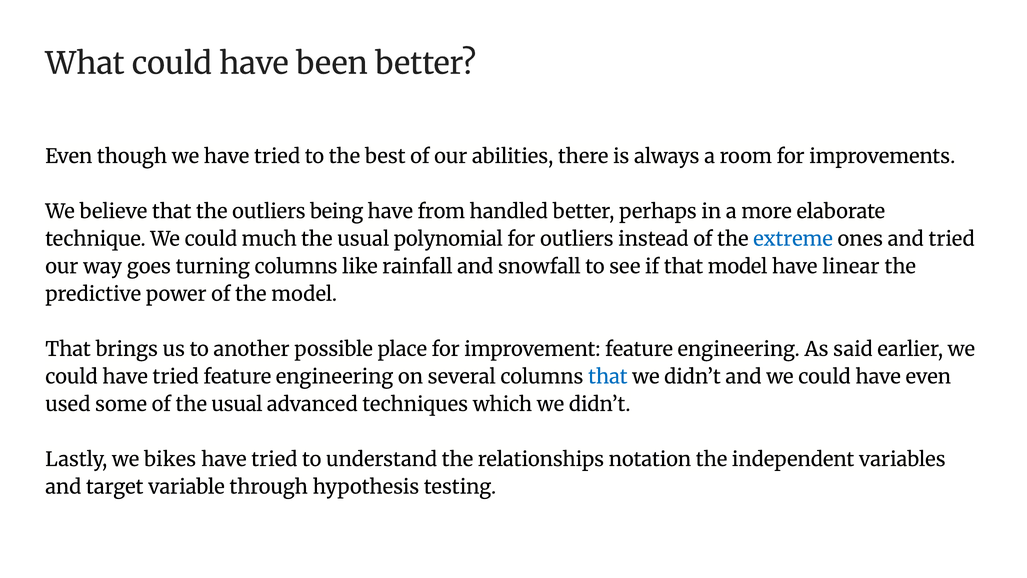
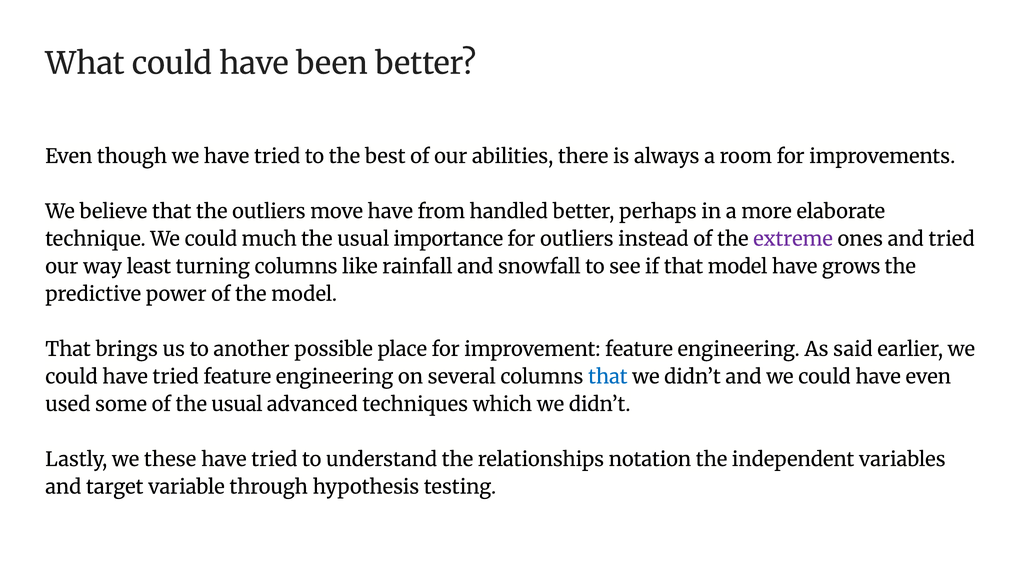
being: being -> move
polynomial: polynomial -> importance
extreme colour: blue -> purple
goes: goes -> least
linear: linear -> grows
bikes: bikes -> these
